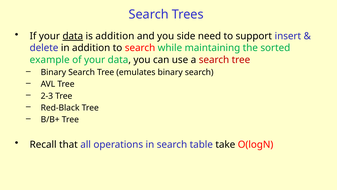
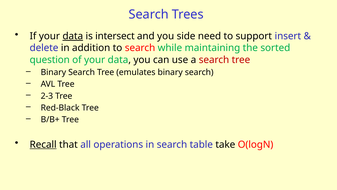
is addition: addition -> intersect
example: example -> question
Recall underline: none -> present
